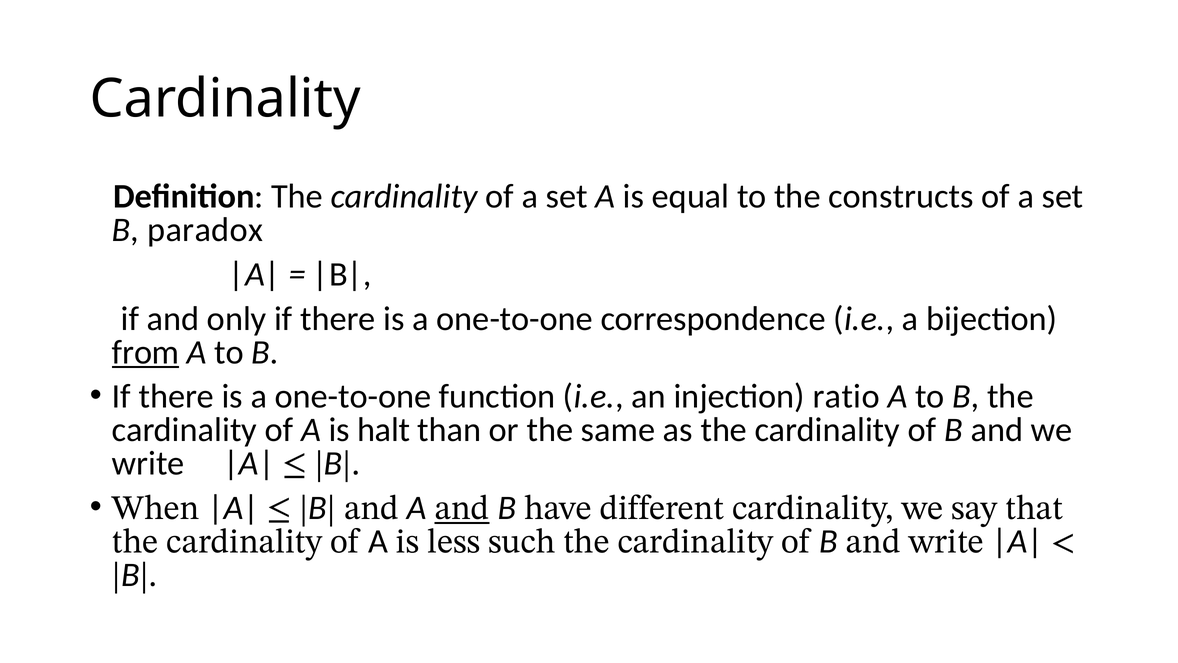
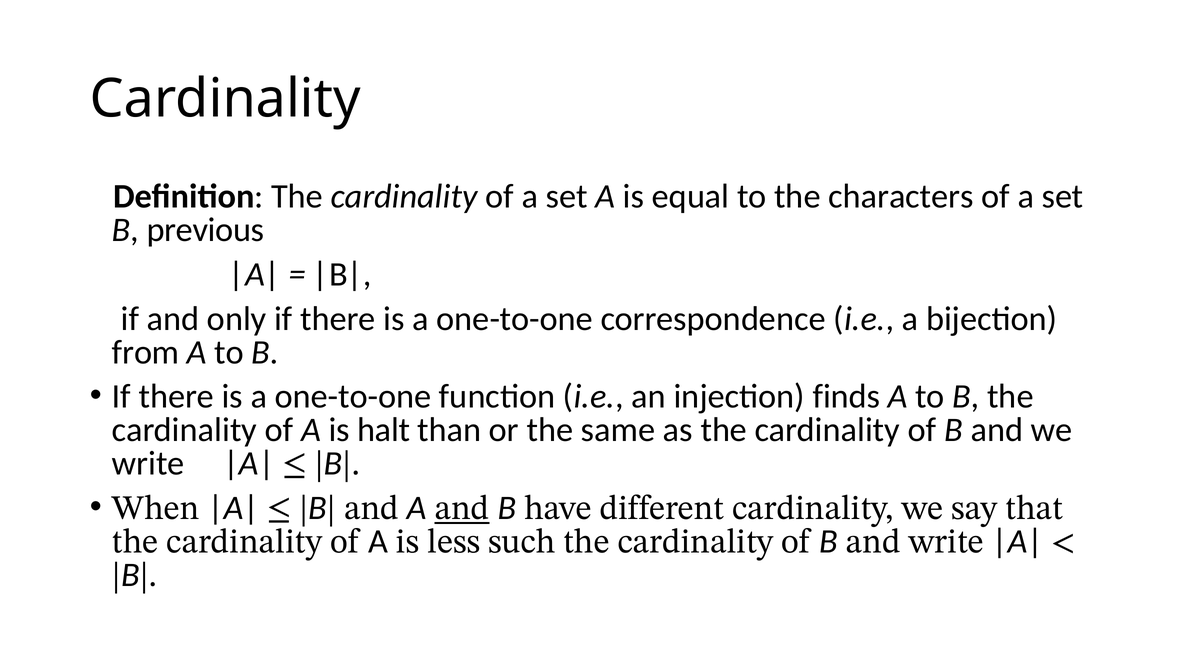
constructs: constructs -> characters
paradox: paradox -> previous
from underline: present -> none
ratio: ratio -> finds
